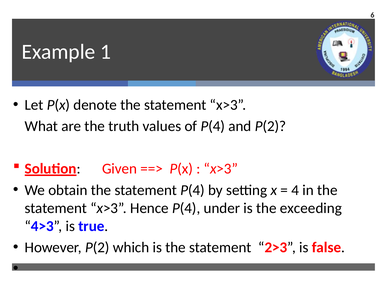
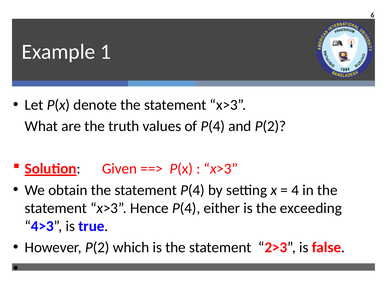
under: under -> either
